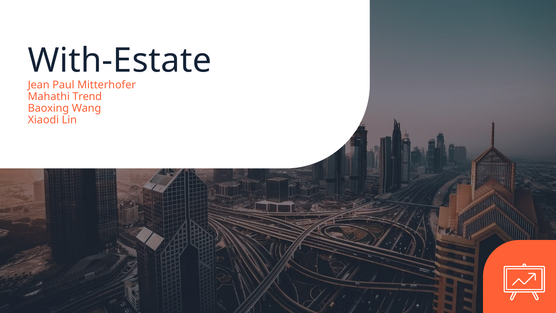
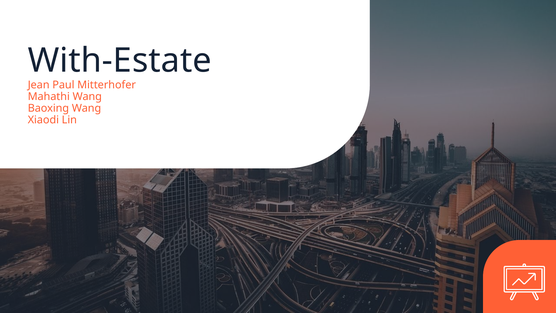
Mahathi Trend: Trend -> Wang
